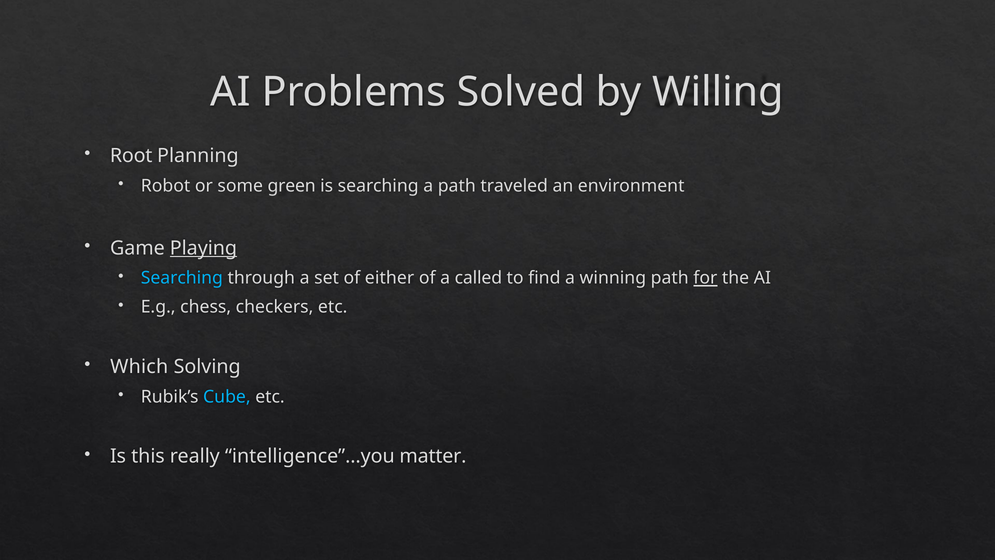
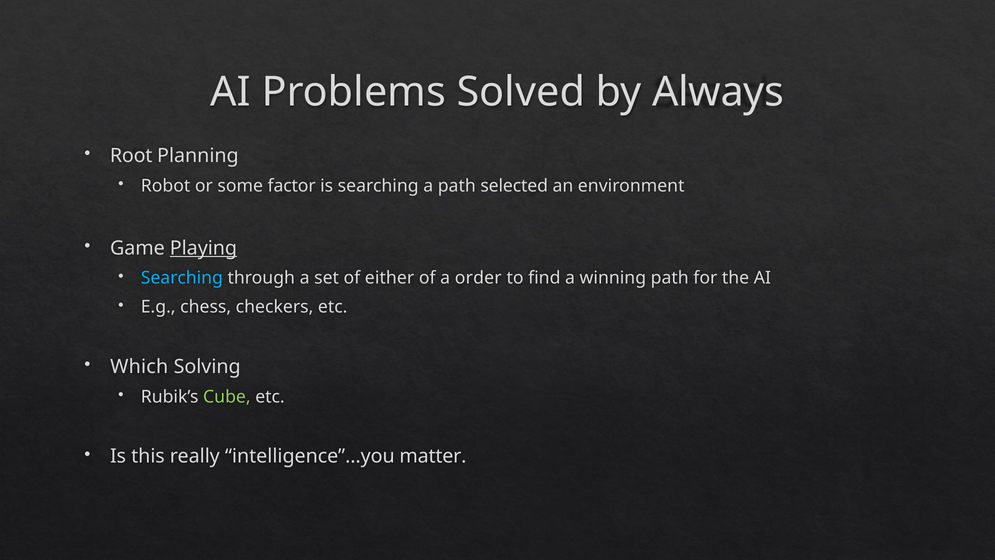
Willing: Willing -> Always
green: green -> factor
traveled: traveled -> selected
called: called -> order
for underline: present -> none
Cube colour: light blue -> light green
